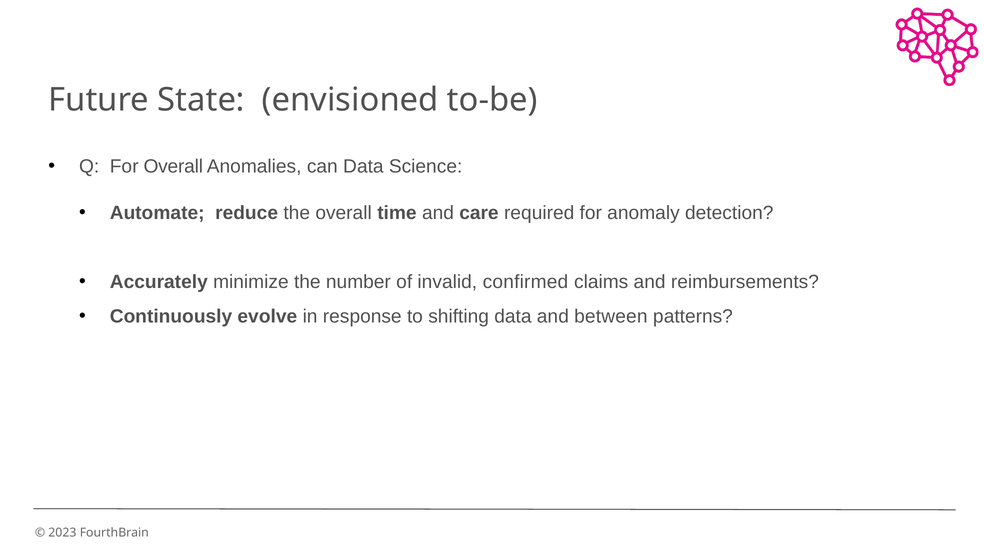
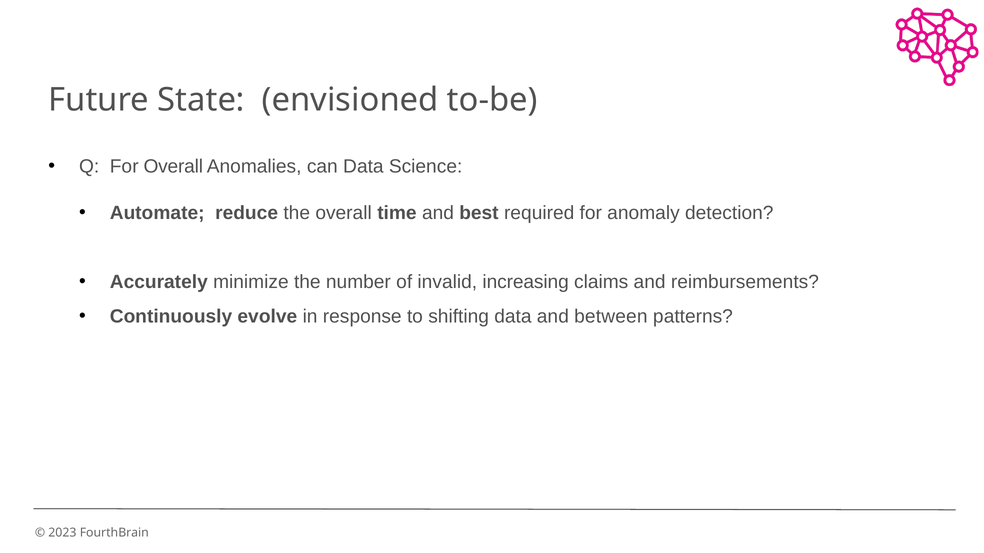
care: care -> best
confirmed: confirmed -> increasing
